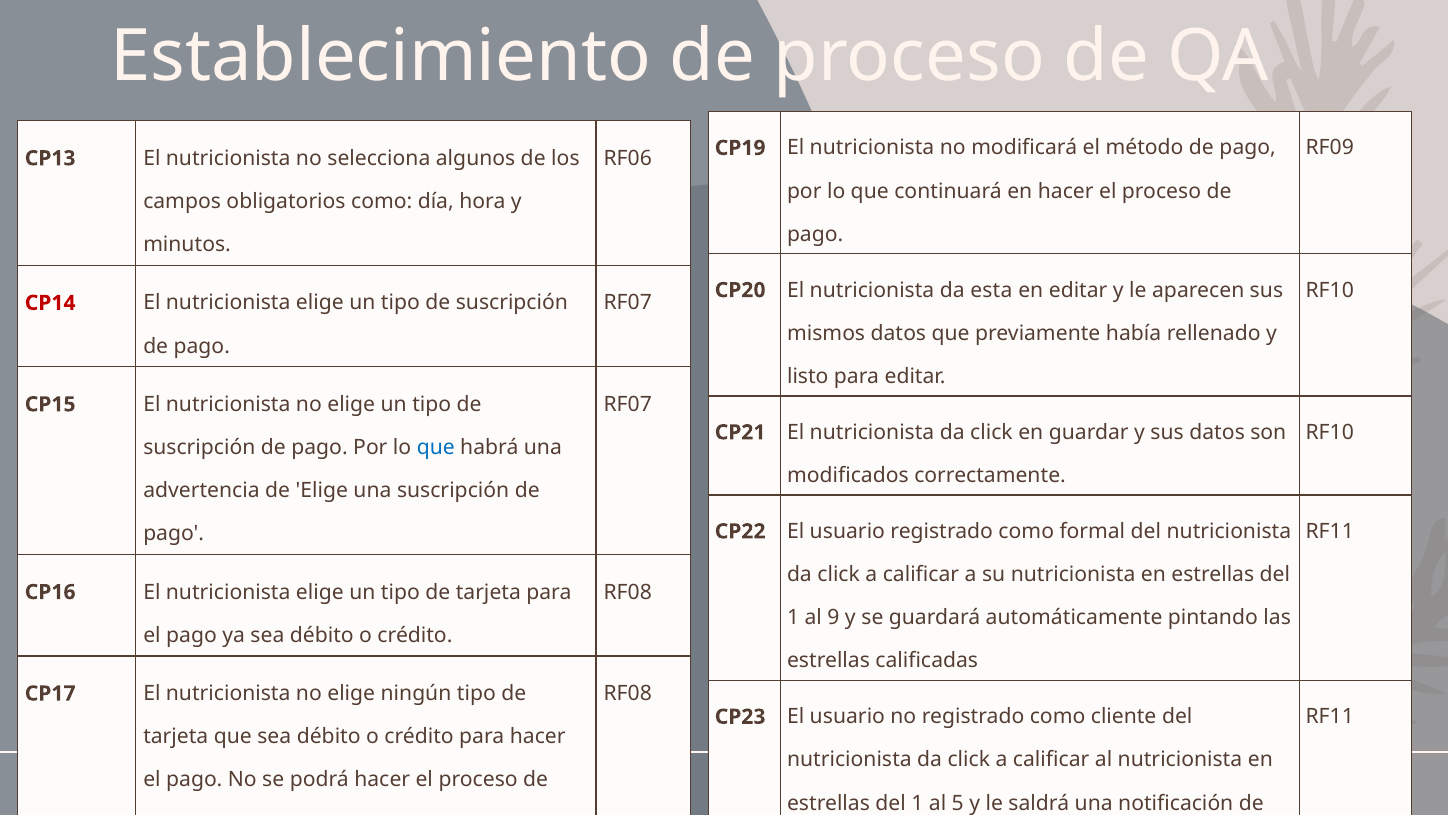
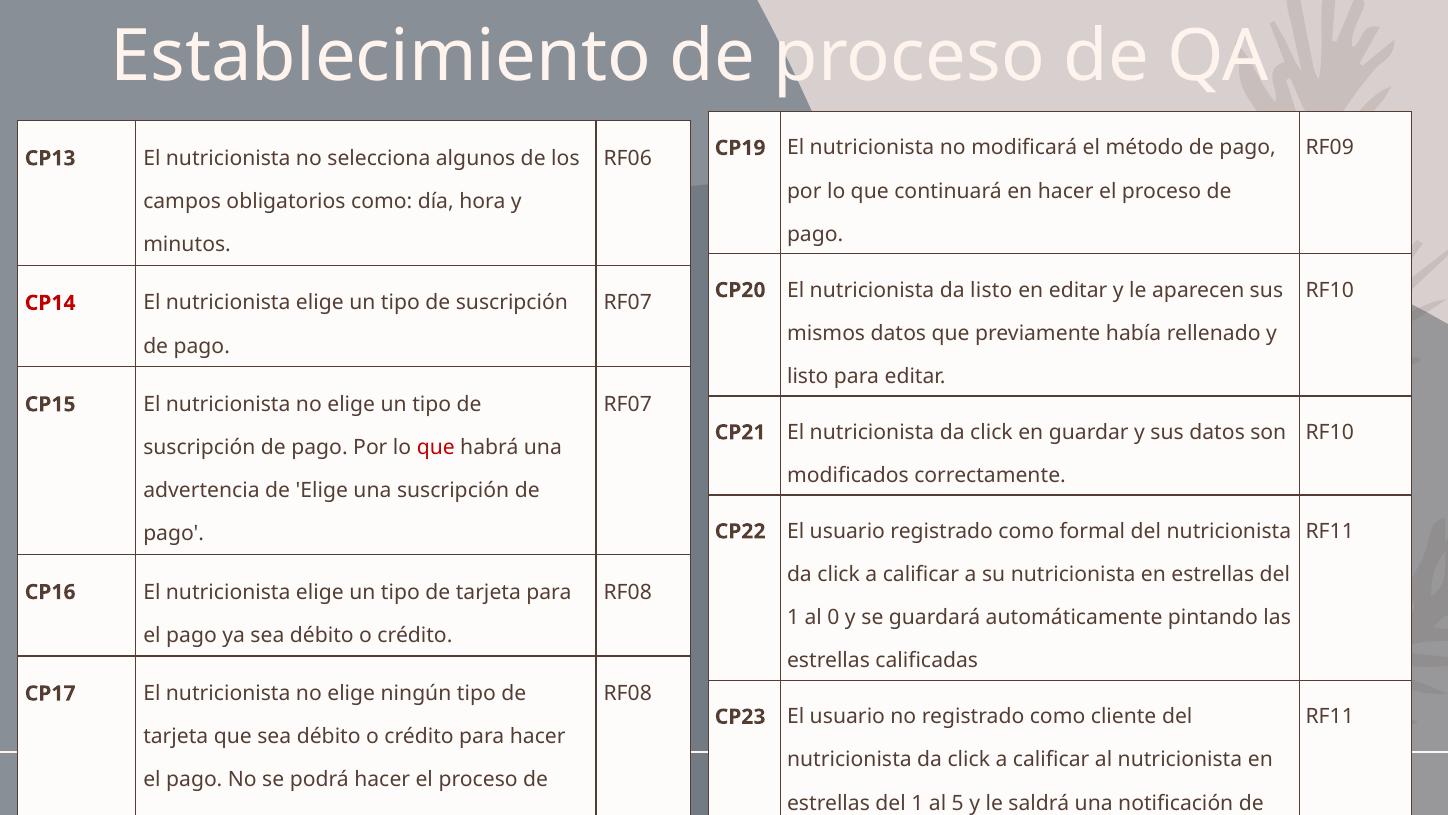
da esta: esta -> listo
que at (436, 447) colour: blue -> red
9: 9 -> 0
